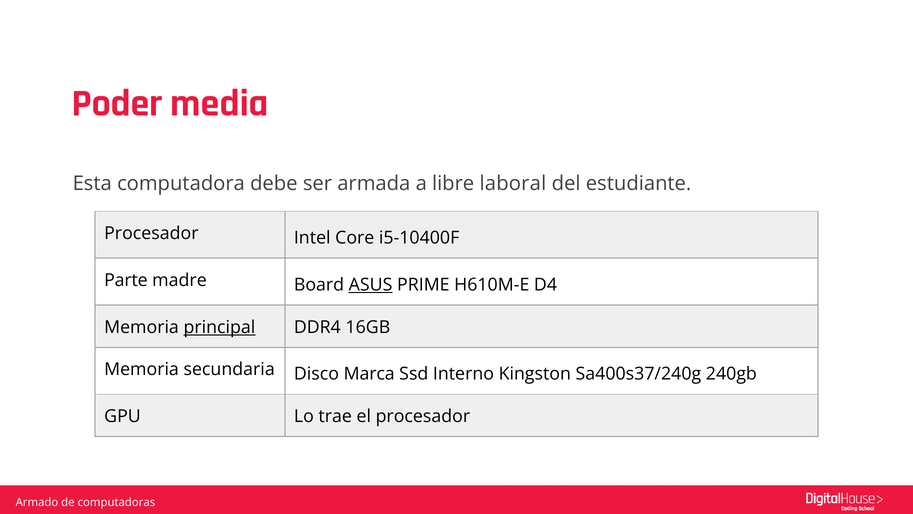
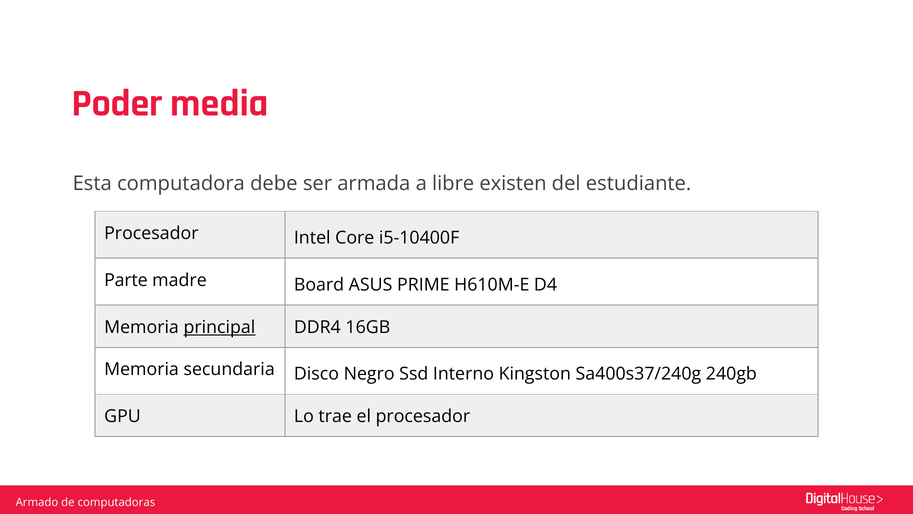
laboral: laboral -> existen
ASUS underline: present -> none
Marca: Marca -> Negro
